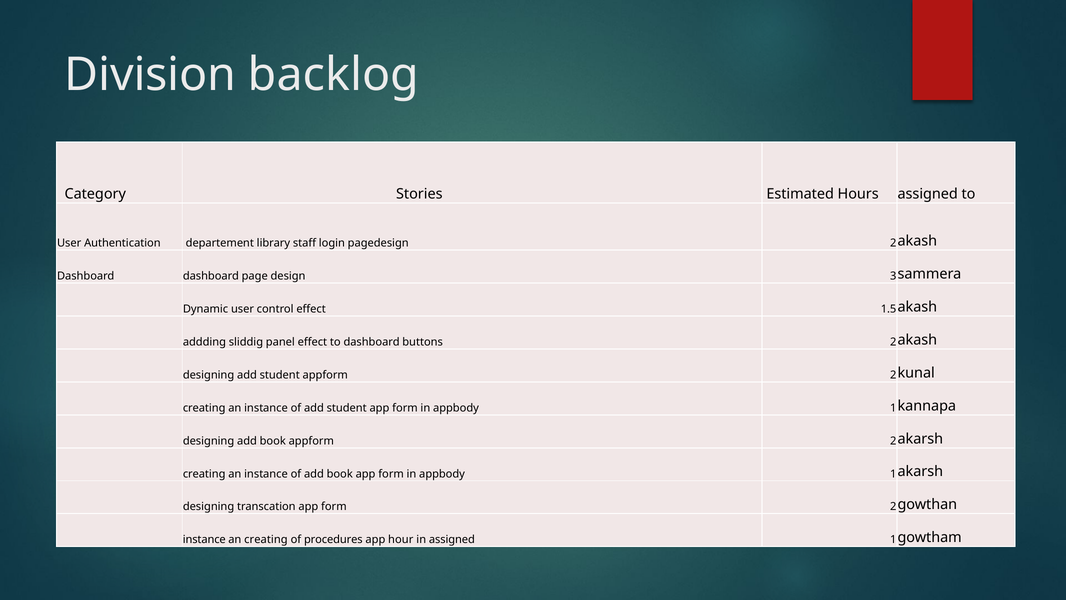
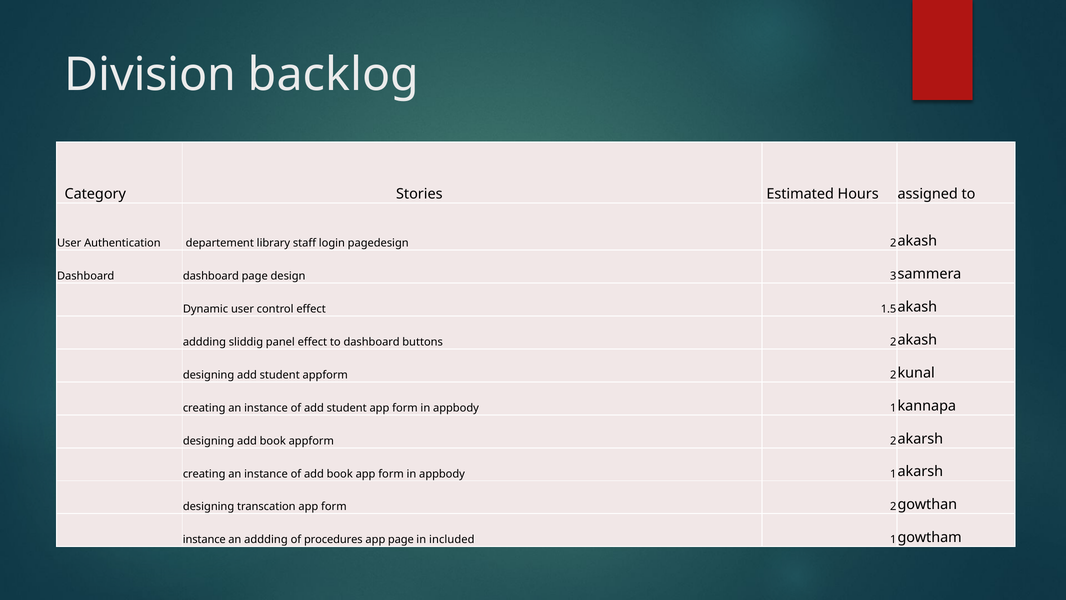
an creating: creating -> addding
app hour: hour -> page
in assigned: assigned -> included
